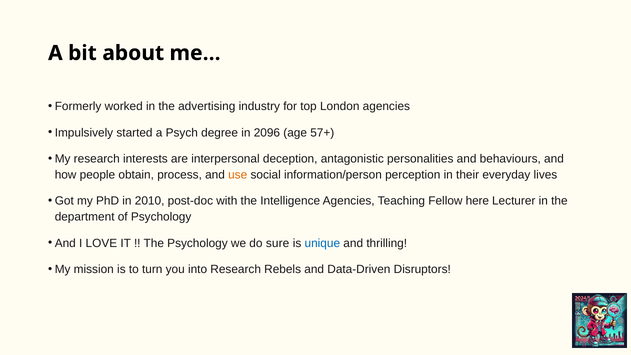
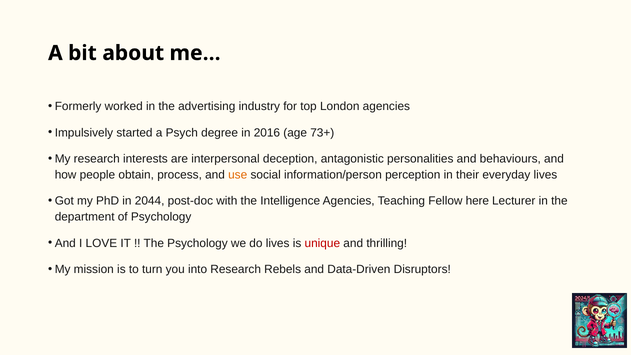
2096: 2096 -> 2016
57+: 57+ -> 73+
2010: 2010 -> 2044
do sure: sure -> lives
unique colour: blue -> red
